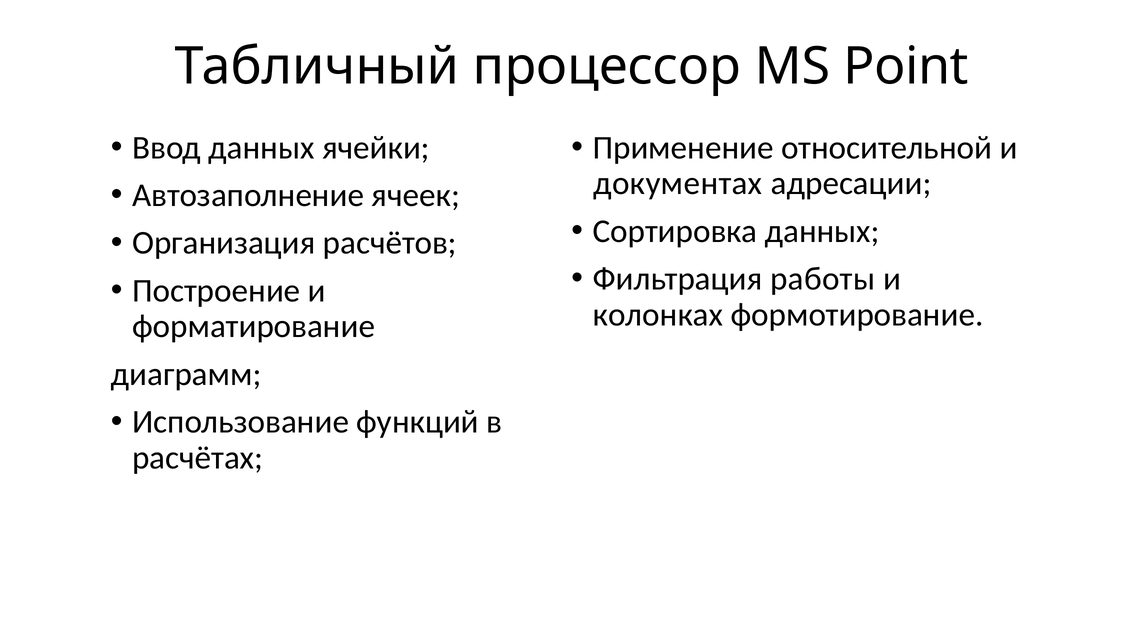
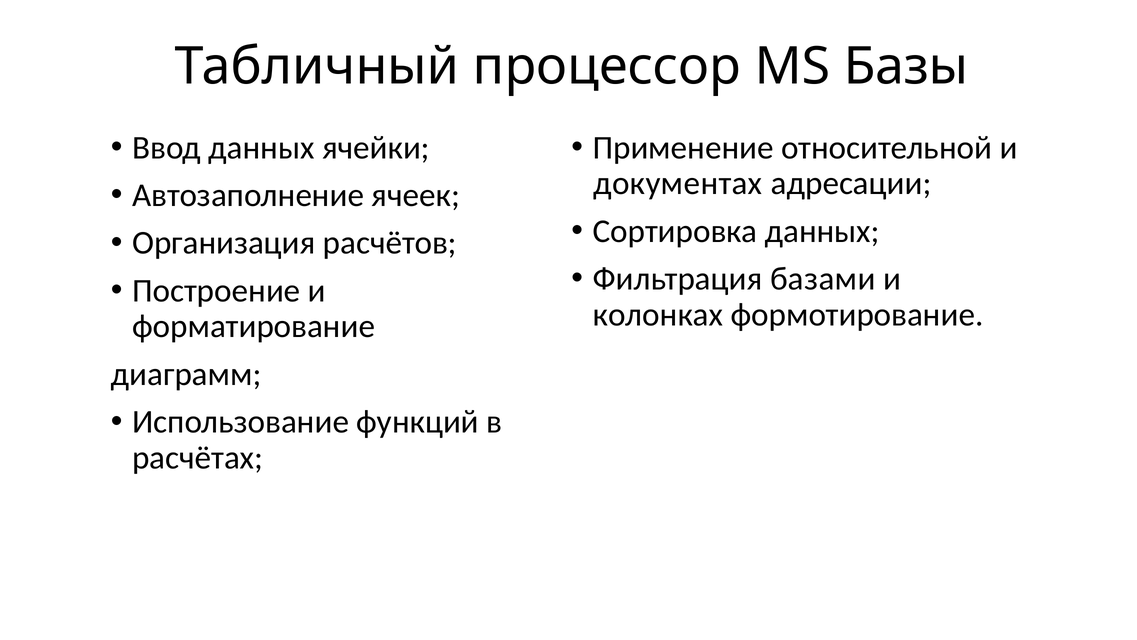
Point: Point -> Базы
работы: работы -> базами
